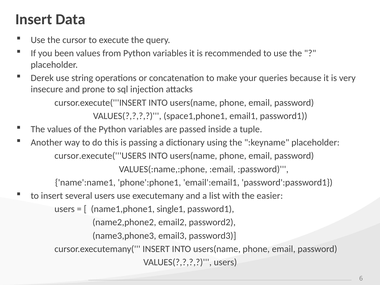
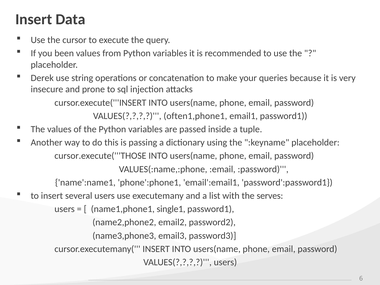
space1,phone1: space1,phone1 -> often1,phone1
cursor.execute('''USERS: cursor.execute('''USERS -> cursor.execute('''THOSE
easier: easier -> serves
